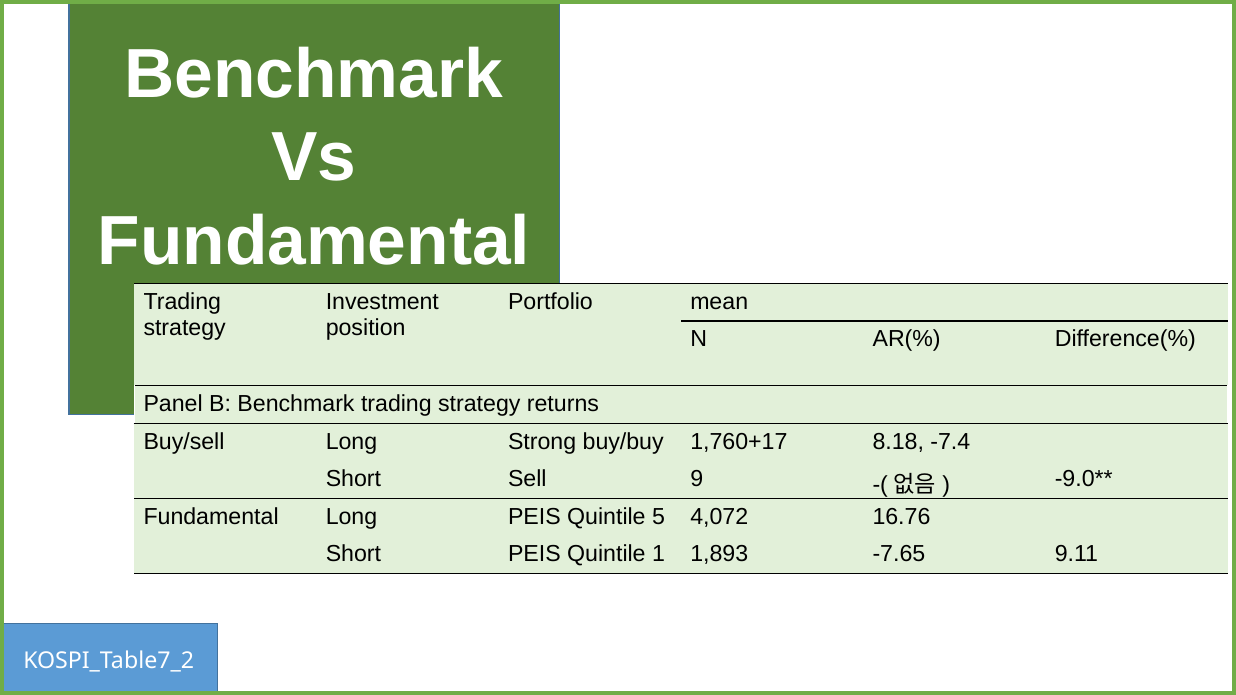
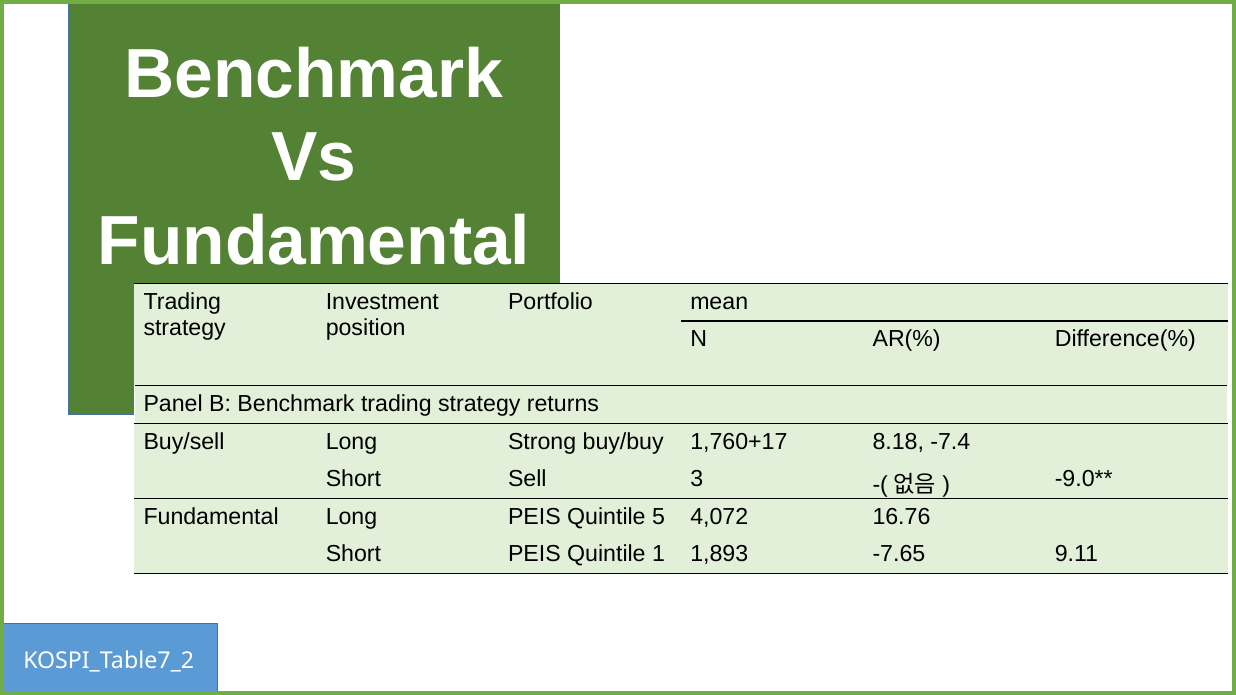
9: 9 -> 3
